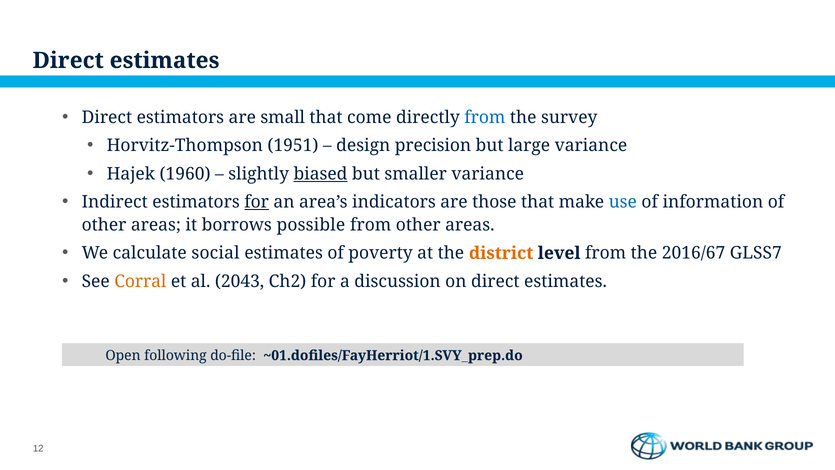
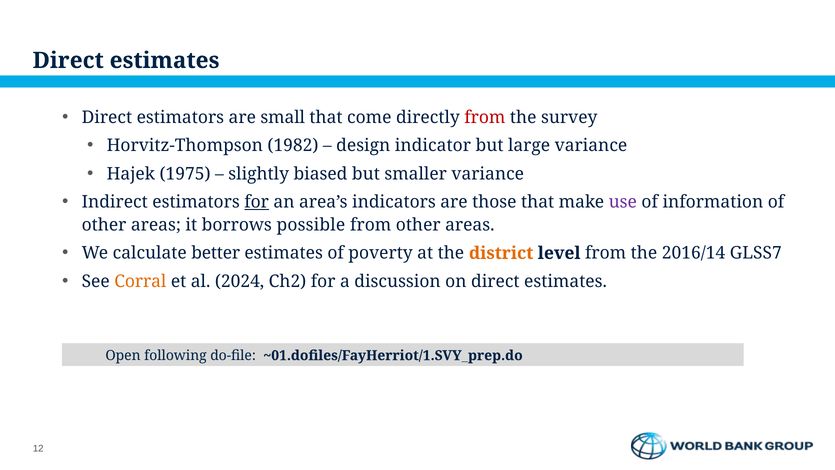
from at (485, 117) colour: blue -> red
1951: 1951 -> 1982
precision: precision -> indicator
1960: 1960 -> 1975
biased underline: present -> none
use colour: blue -> purple
social: social -> better
2016/67: 2016/67 -> 2016/14
2043: 2043 -> 2024
